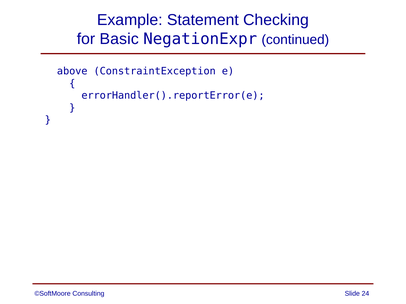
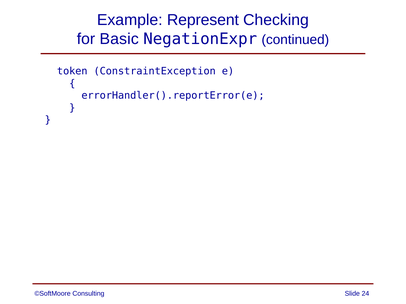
Statement: Statement -> Represent
above: above -> token
